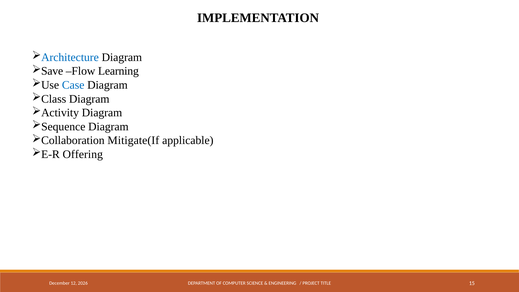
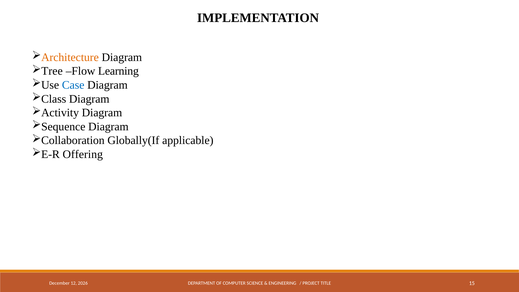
Architecture colour: blue -> orange
Save: Save -> Tree
Mitigate(If: Mitigate(If -> Globally(If
